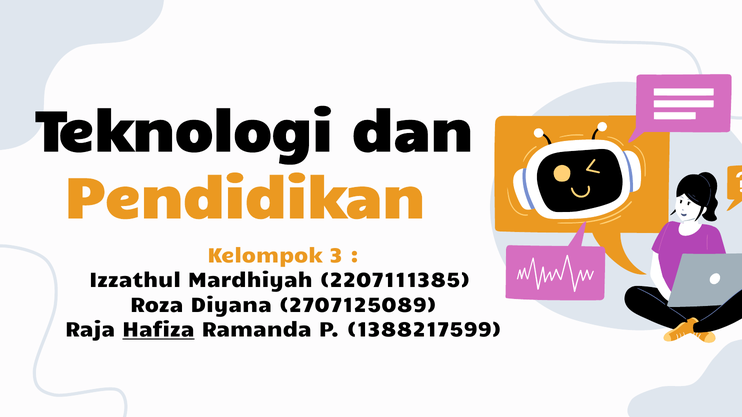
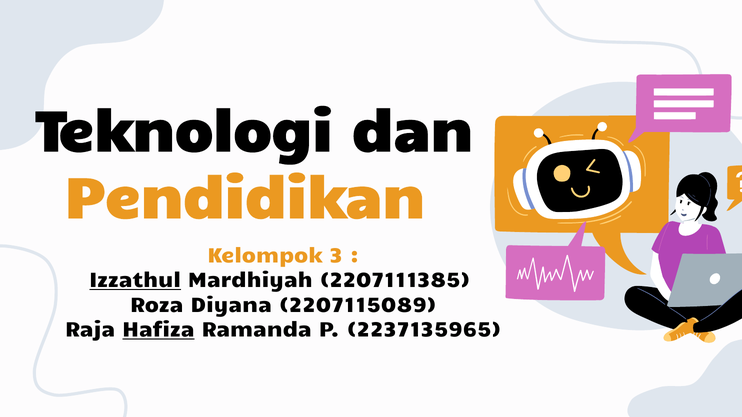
Izzathul underline: none -> present
2707125089: 2707125089 -> 2207115089
1388217599: 1388217599 -> 2237135965
